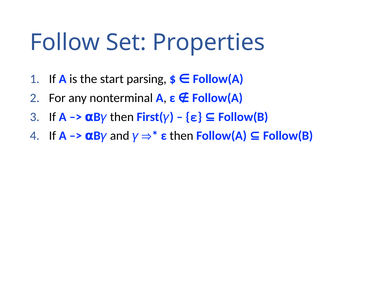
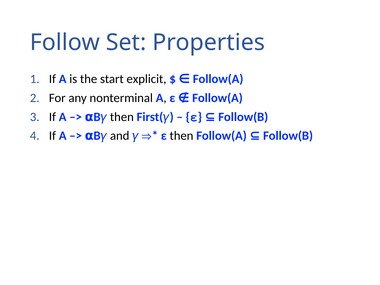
parsing: parsing -> explicit
